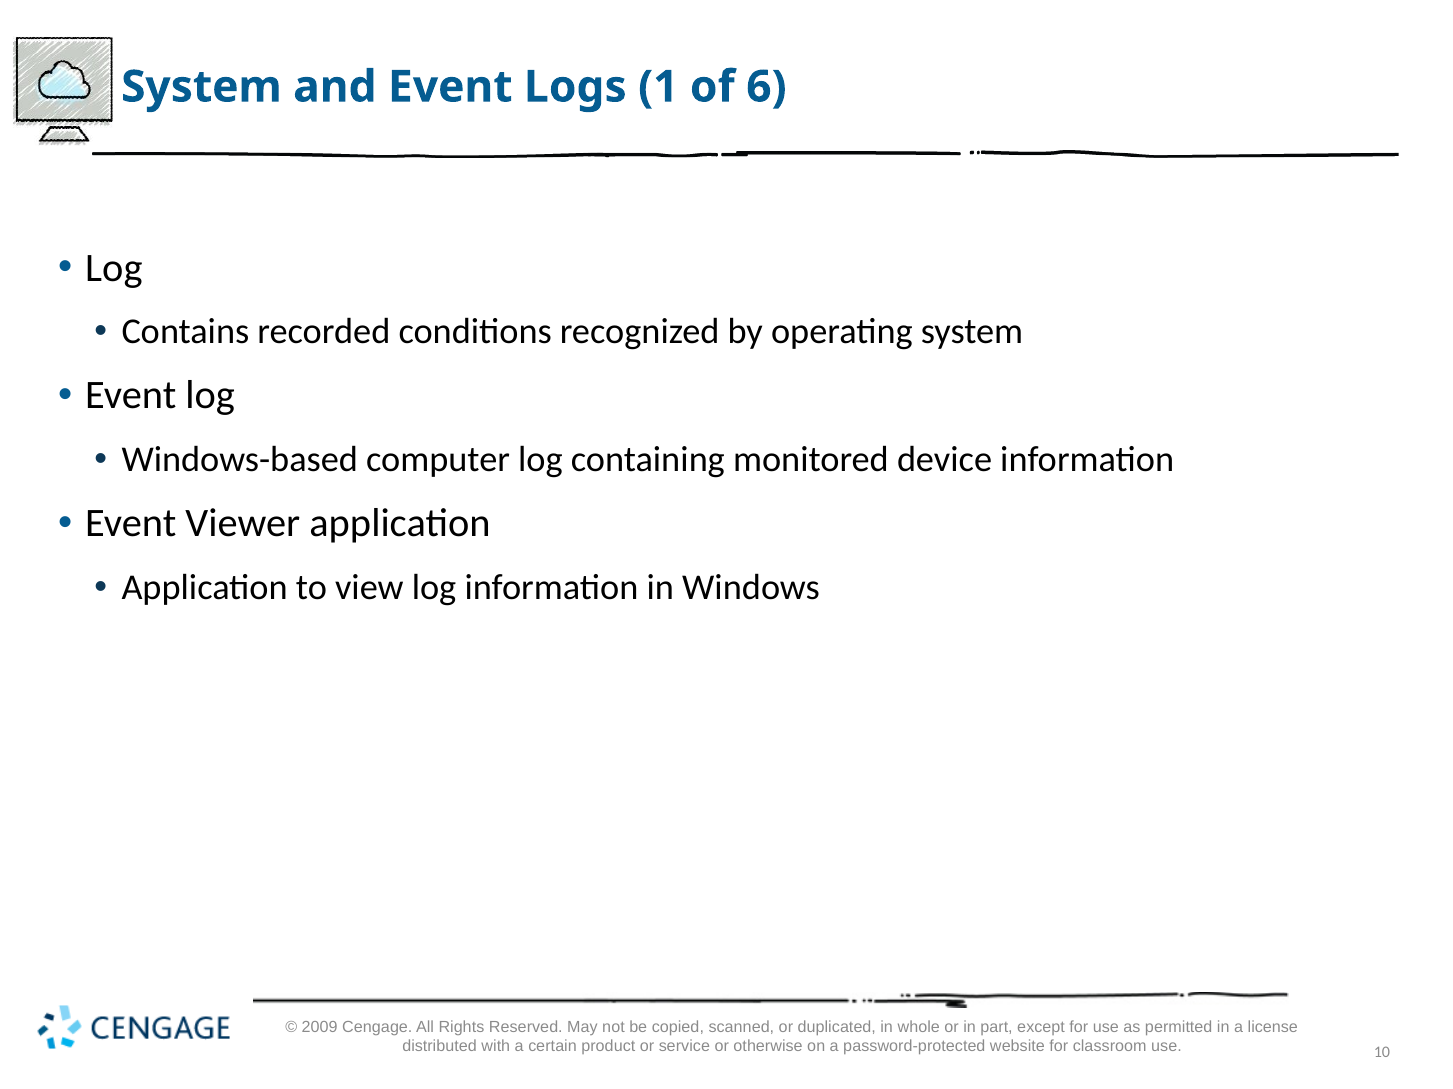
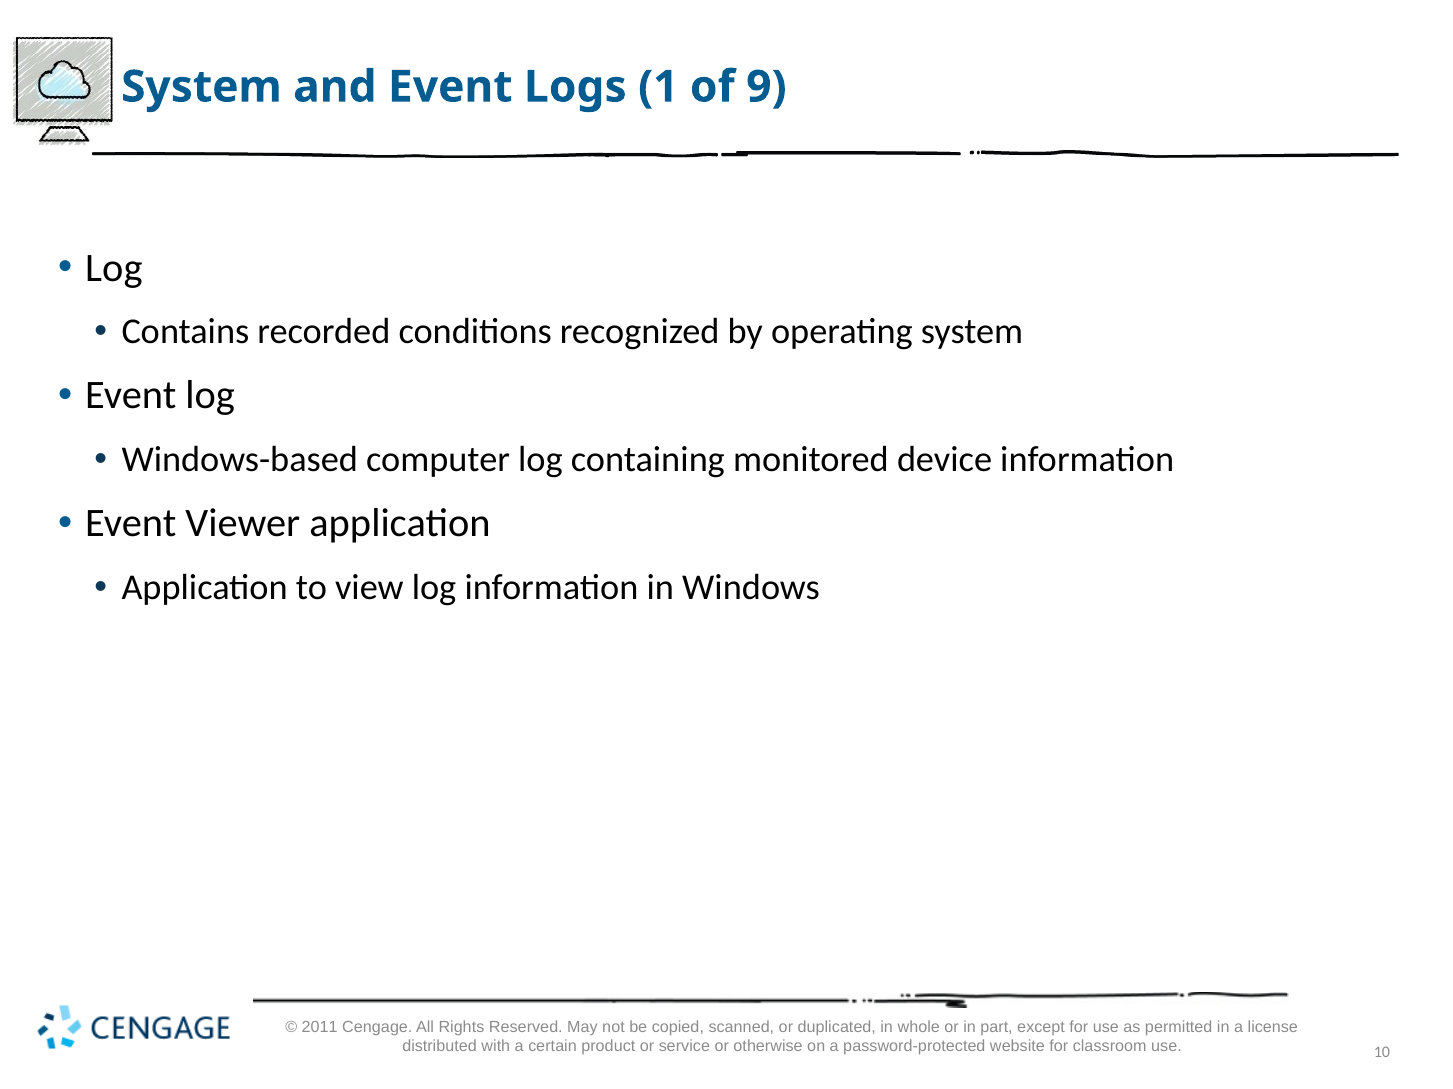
6: 6 -> 9
2009: 2009 -> 2011
